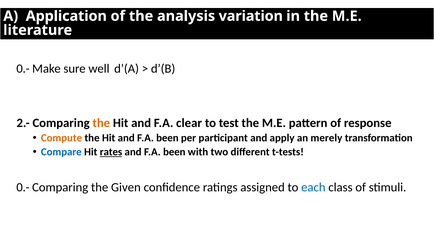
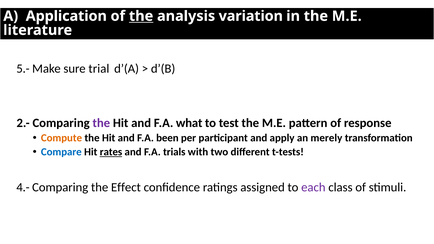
the at (141, 16) underline: none -> present
0.- at (23, 69): 0.- -> 5.-
well: well -> trial
the at (101, 123) colour: orange -> purple
clear: clear -> what
been at (174, 152): been -> trials
0.- at (23, 187): 0.- -> 4.-
Given: Given -> Effect
each colour: blue -> purple
